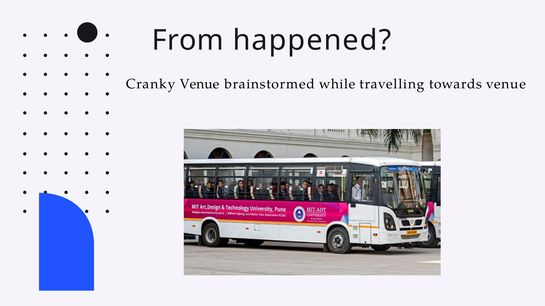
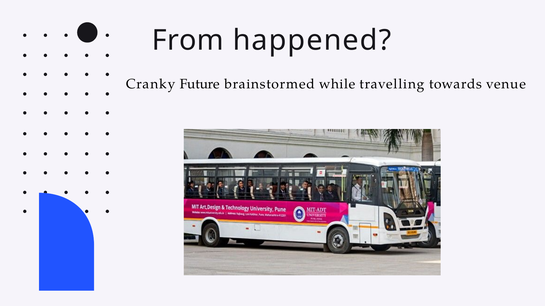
Cranky Venue: Venue -> Future
